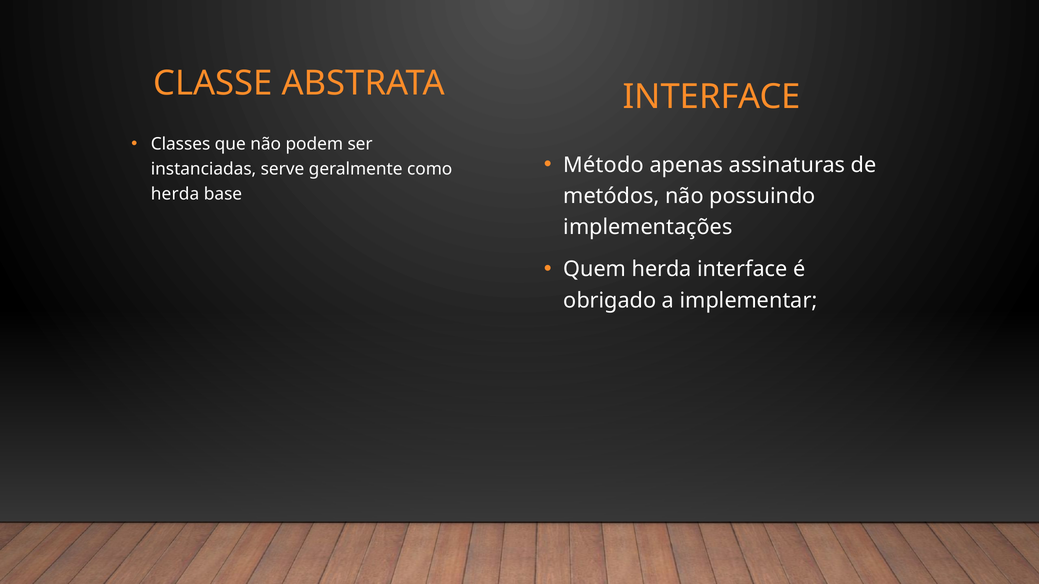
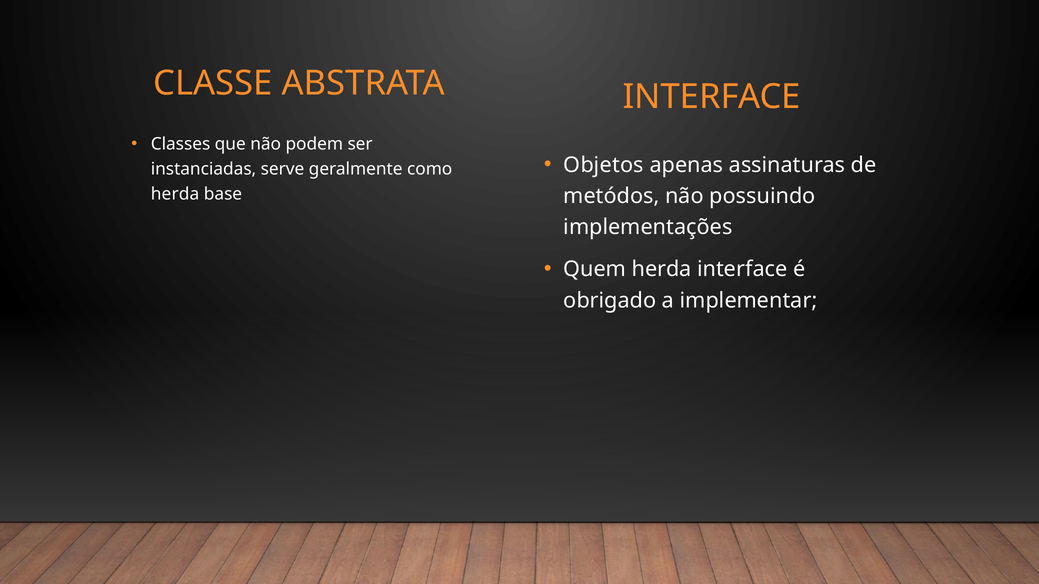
Método: Método -> Objetos
